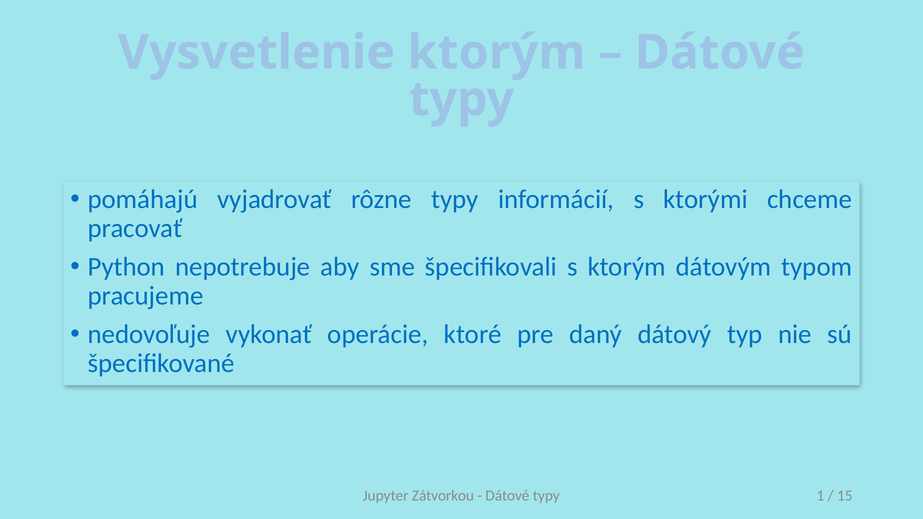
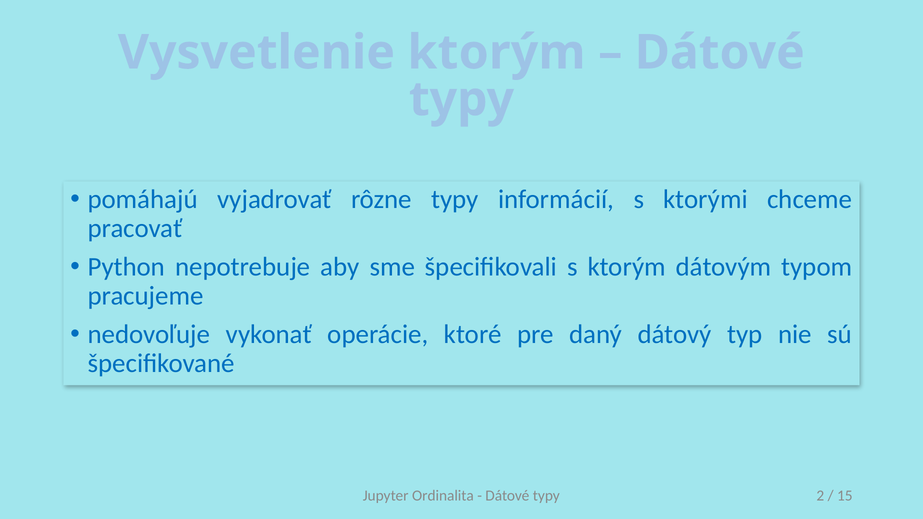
Zátvorkou: Zátvorkou -> Ordinalita
1: 1 -> 2
